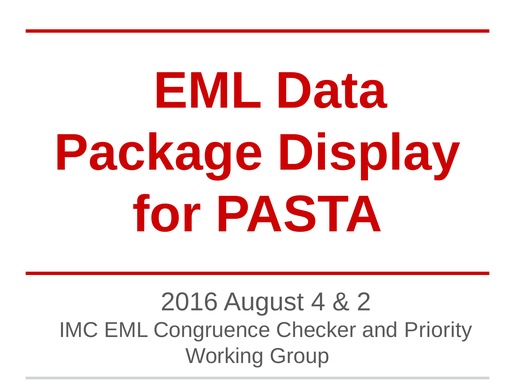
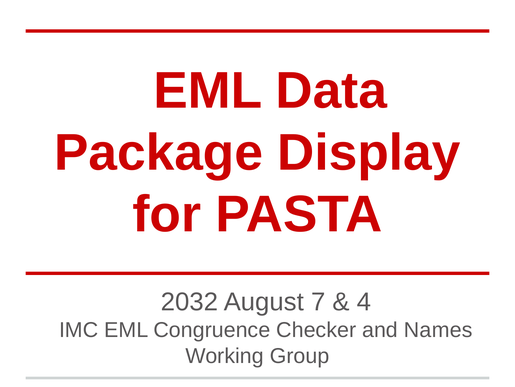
2016: 2016 -> 2032
4: 4 -> 7
2: 2 -> 4
Priority: Priority -> Names
